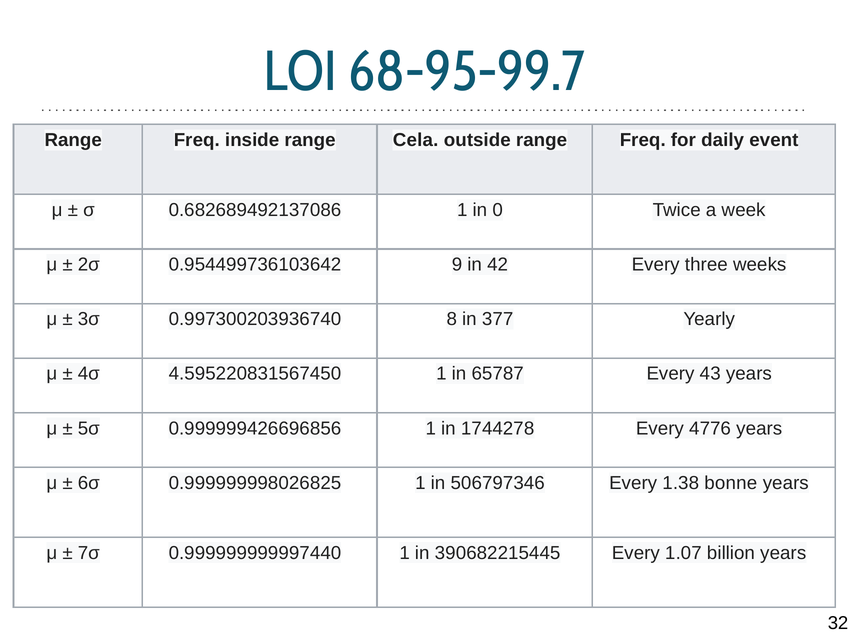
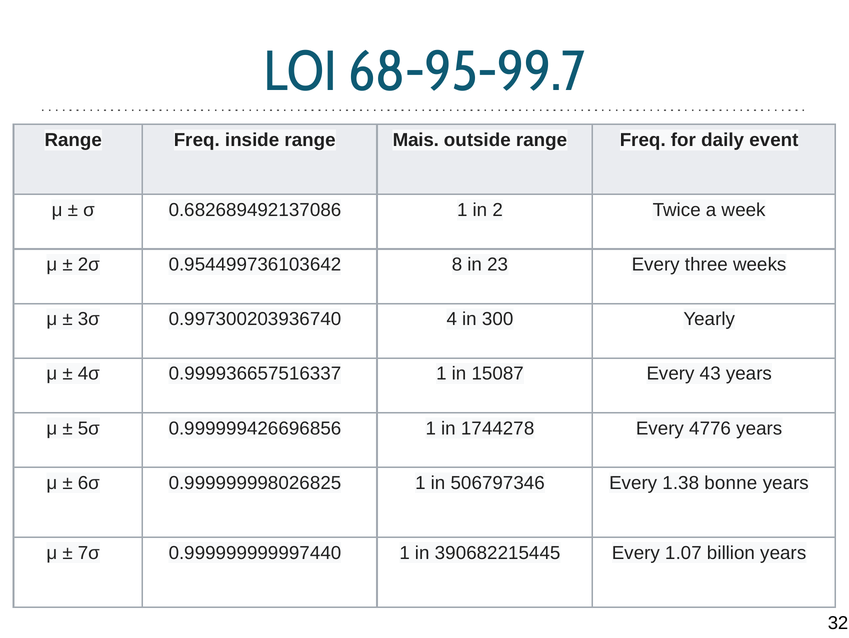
Cela: Cela -> Mais
0: 0 -> 2
9: 9 -> 8
42: 42 -> 23
8: 8 -> 4
377: 377 -> 300
4.595220831567450: 4.595220831567450 -> 0.999936657516337
65787: 65787 -> 15087
